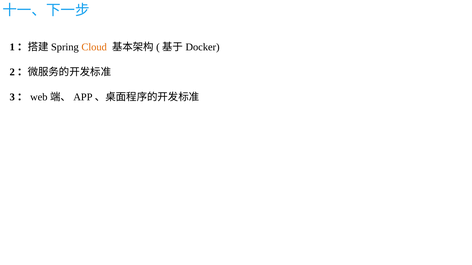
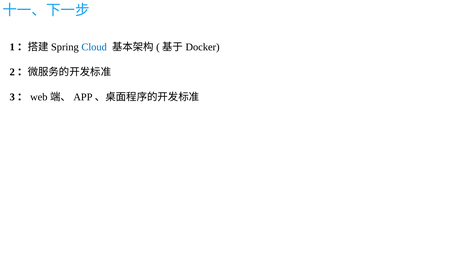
Cloud colour: orange -> blue
